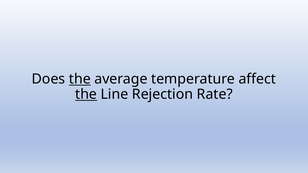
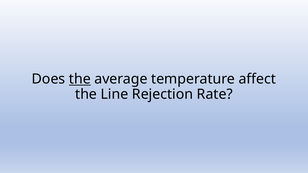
the at (86, 94) underline: present -> none
